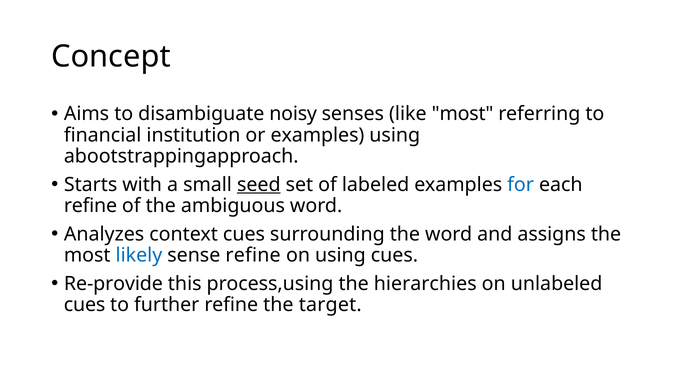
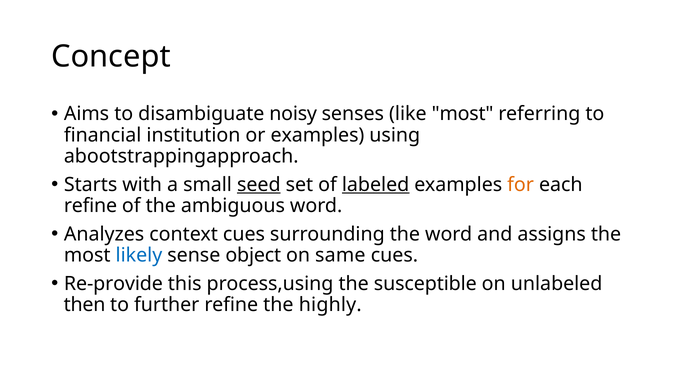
labeled underline: none -> present
for colour: blue -> orange
sense refine: refine -> object
on using: using -> same
hierarchies: hierarchies -> susceptible
cues at (85, 304): cues -> then
target: target -> highly
